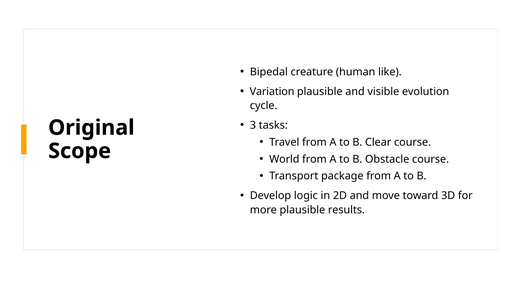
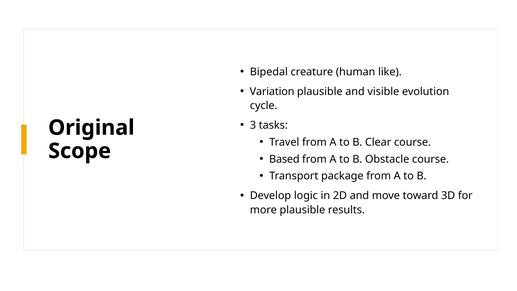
World: World -> Based
